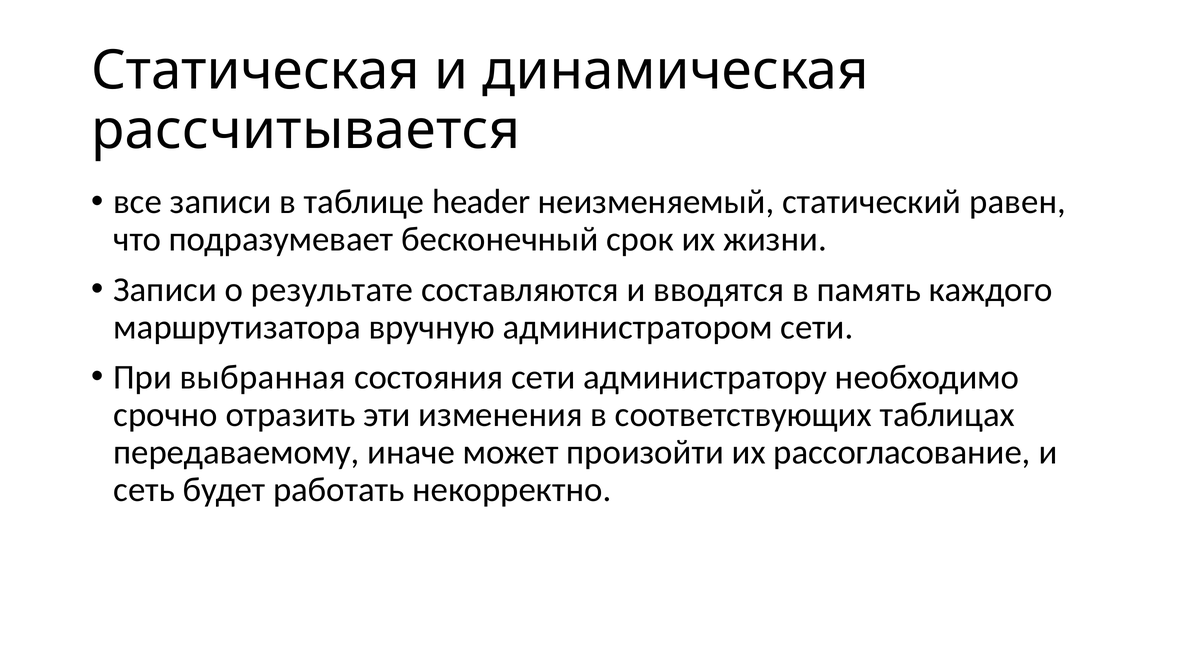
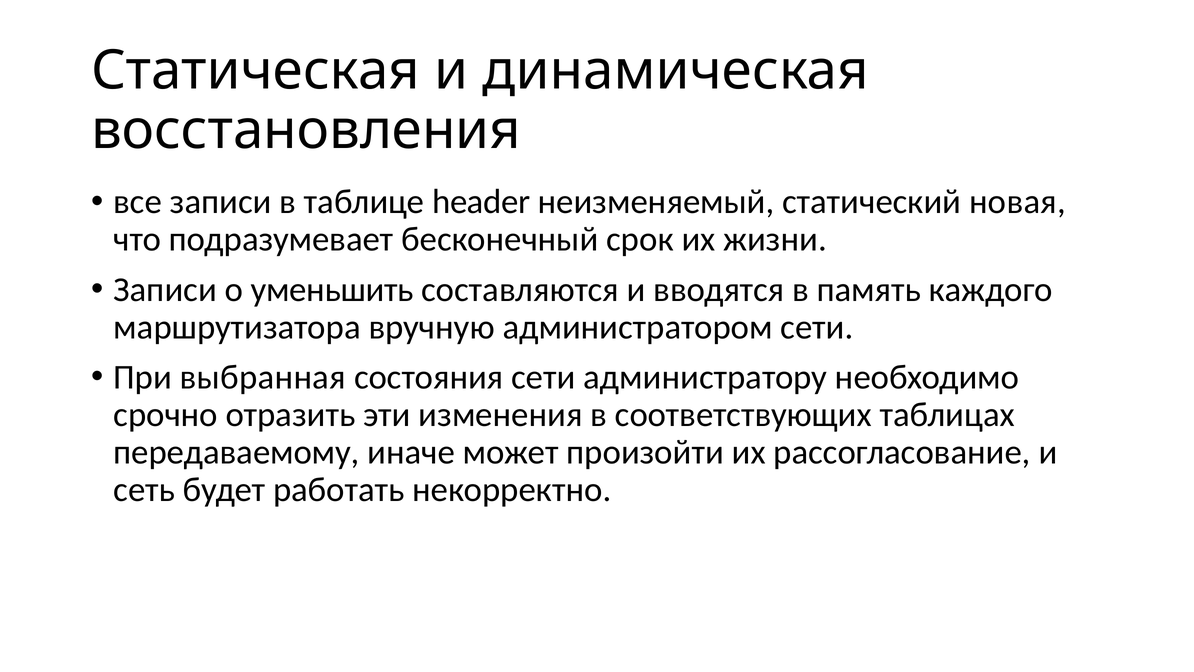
рассчитывается: рассчитывается -> восстановления
равен: равен -> новая
результате: результате -> уменьшить
